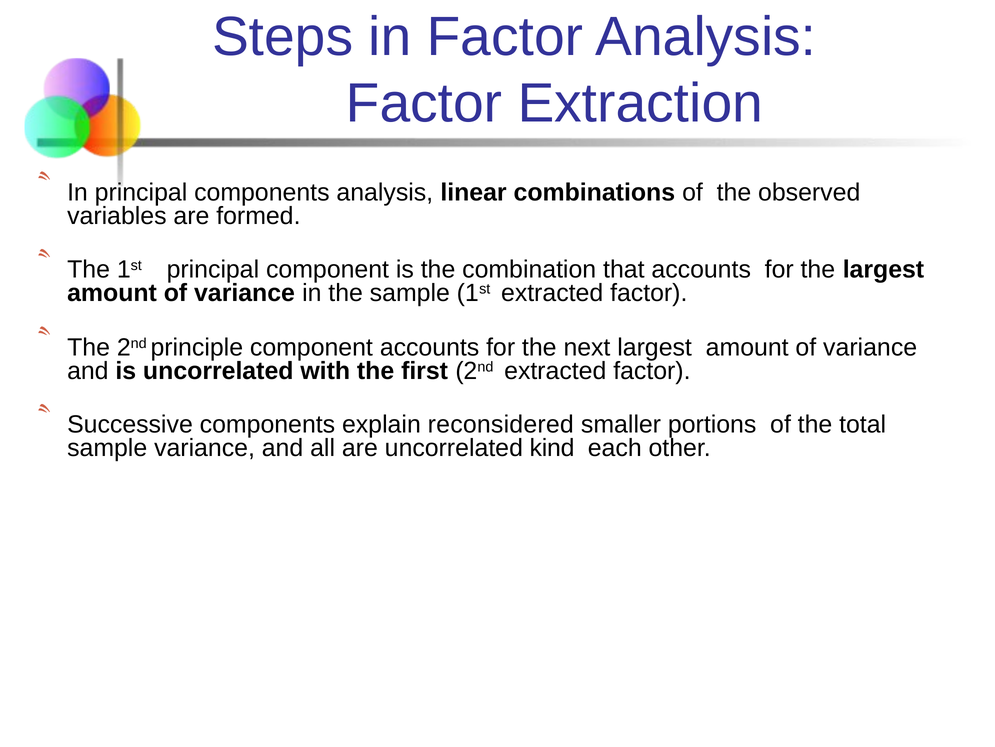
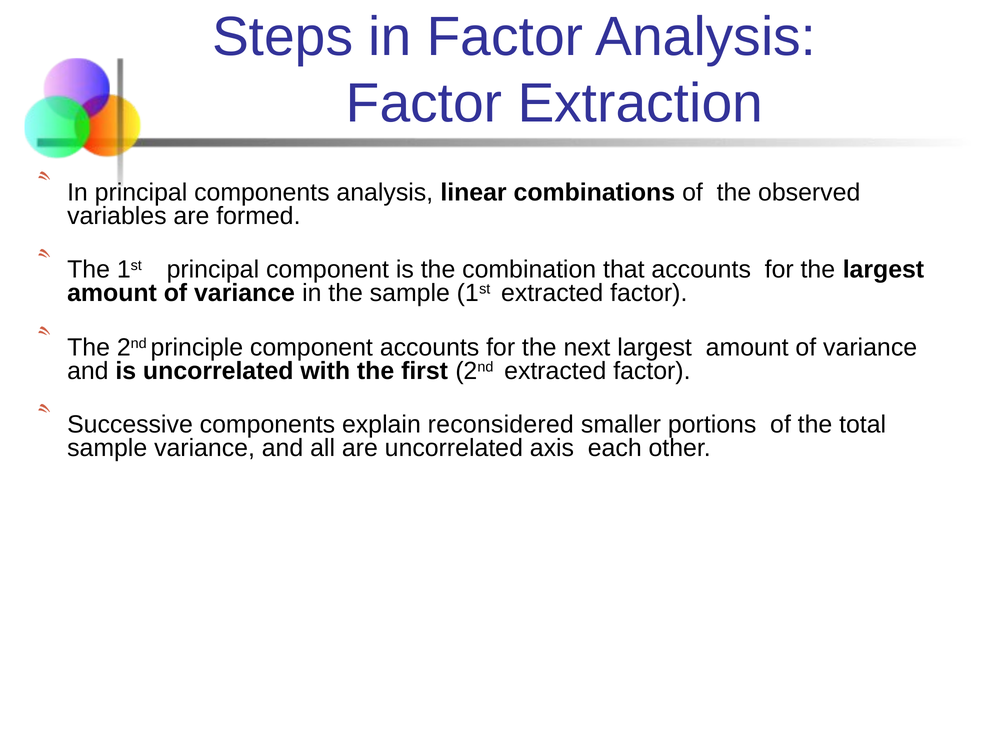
kind: kind -> axis
